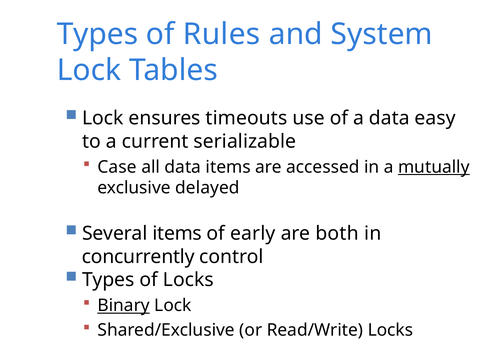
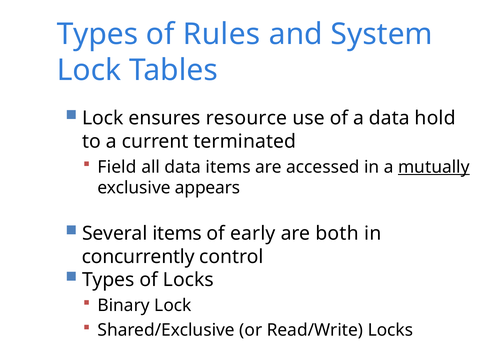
timeouts: timeouts -> resource
easy: easy -> hold
serializable: serializable -> terminated
Case: Case -> Field
delayed: delayed -> appears
Binary underline: present -> none
